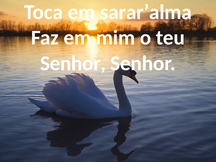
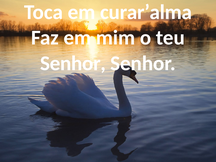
sarar’alma: sarar’alma -> curar’alma
